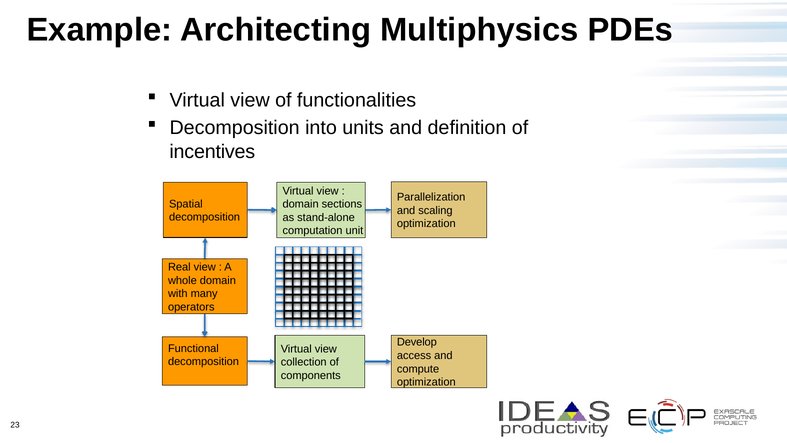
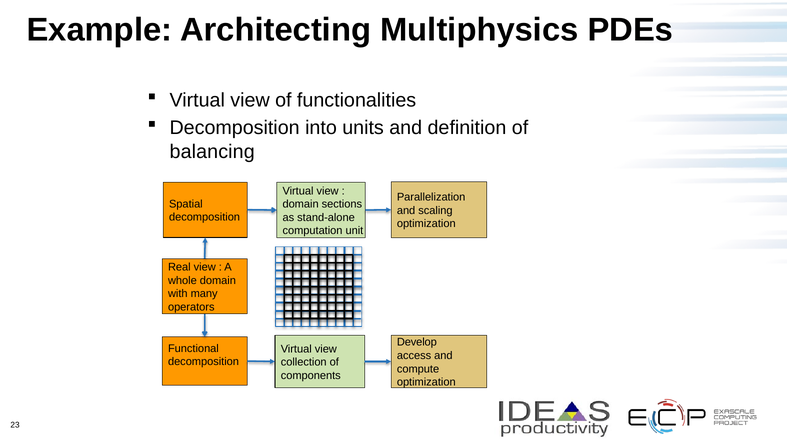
incentives: incentives -> balancing
